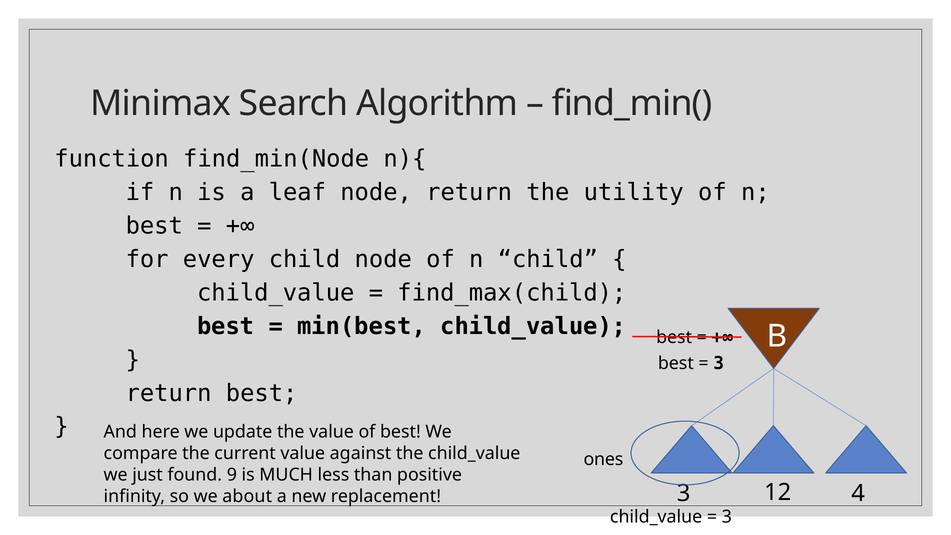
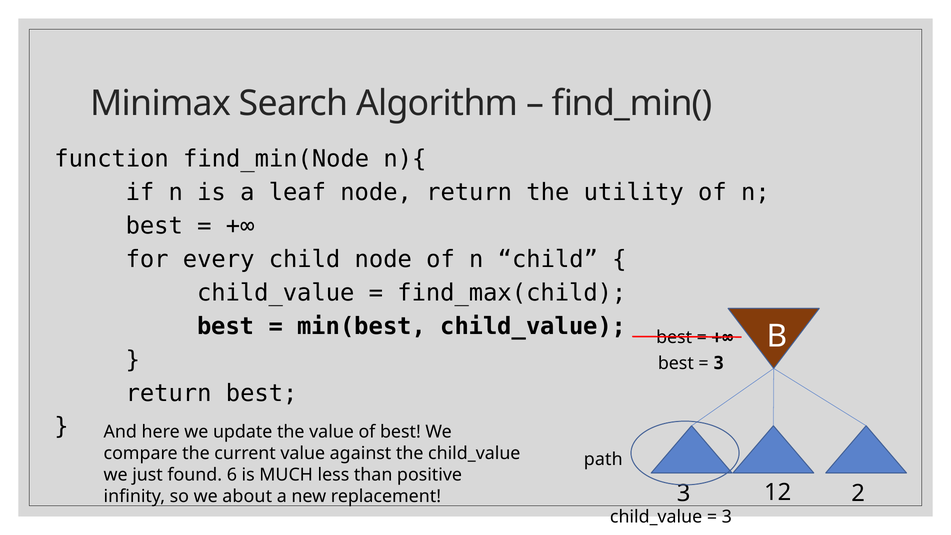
ones: ones -> path
9: 9 -> 6
4: 4 -> 2
